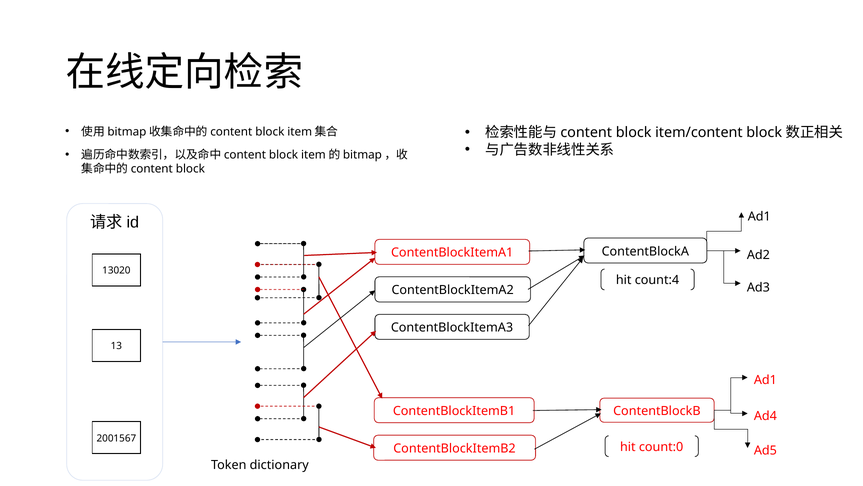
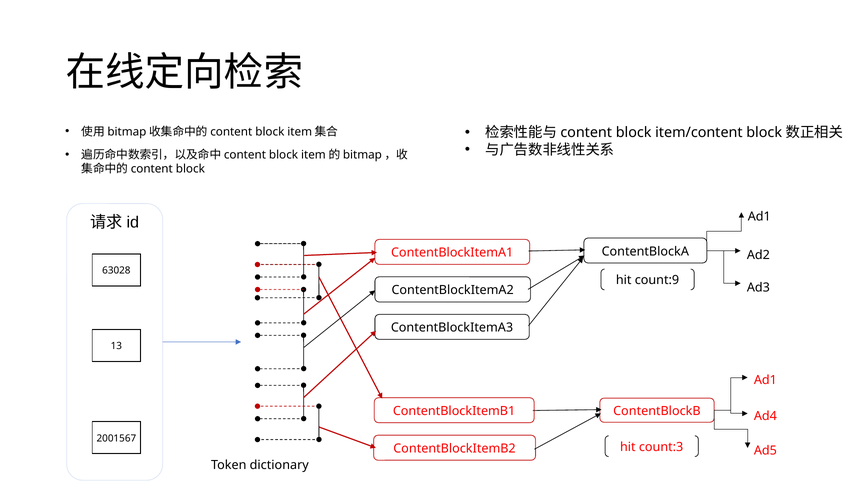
13020: 13020 -> 63028
count:4: count:4 -> count:9
count:0: count:0 -> count:3
